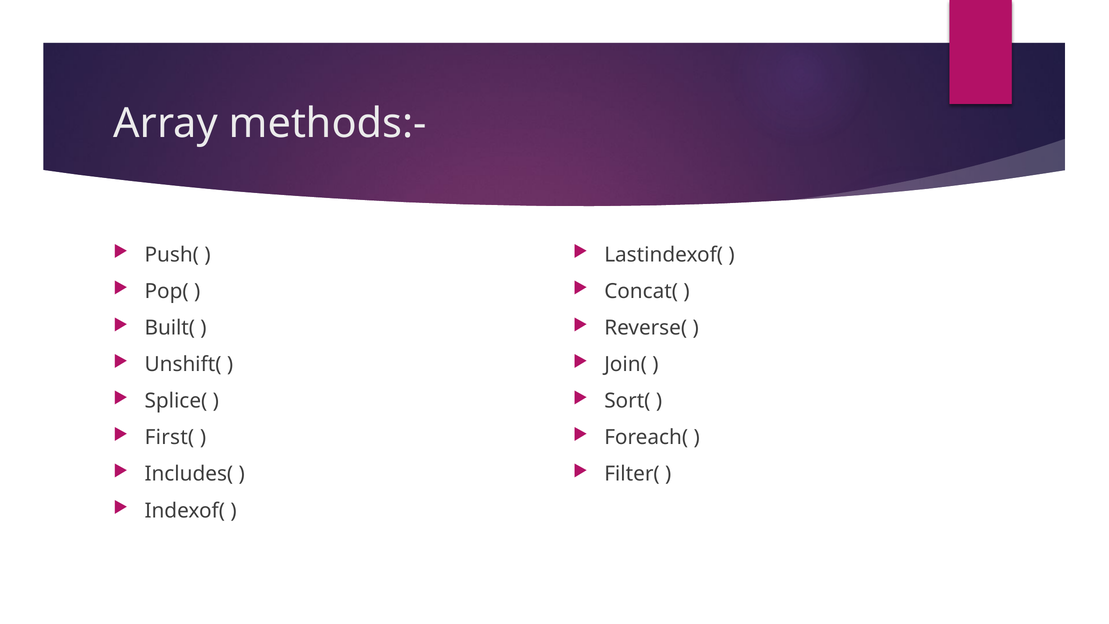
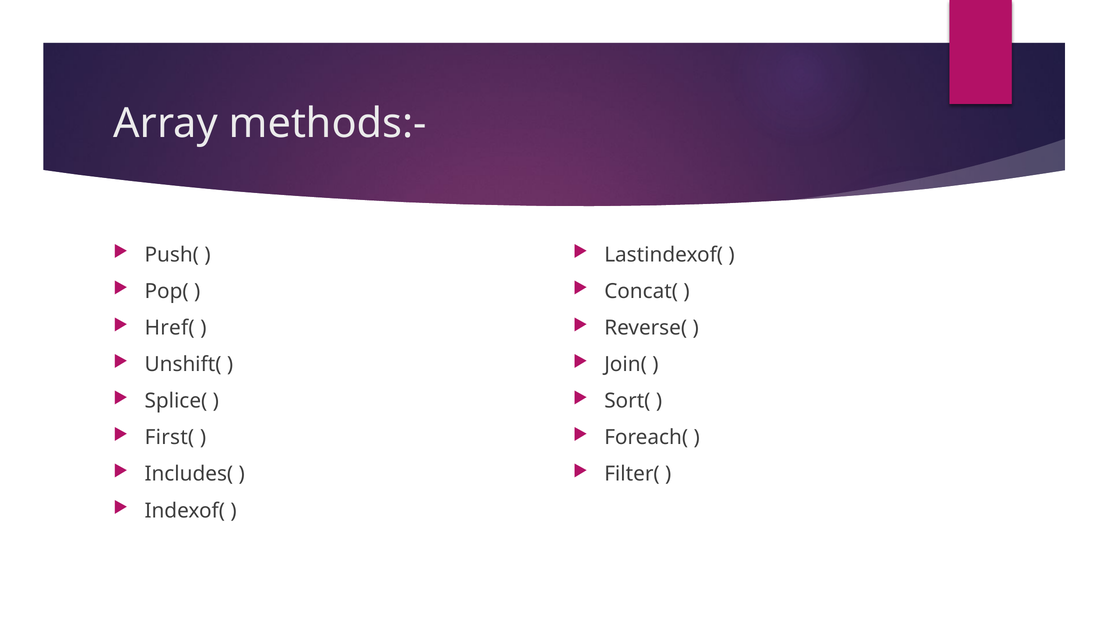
Built(: Built( -> Href(
